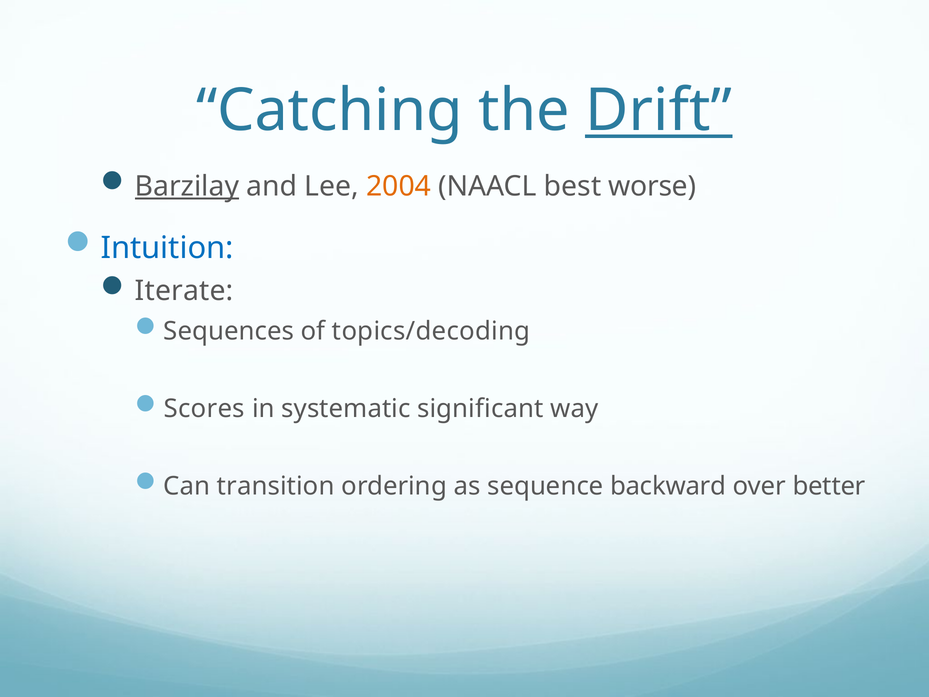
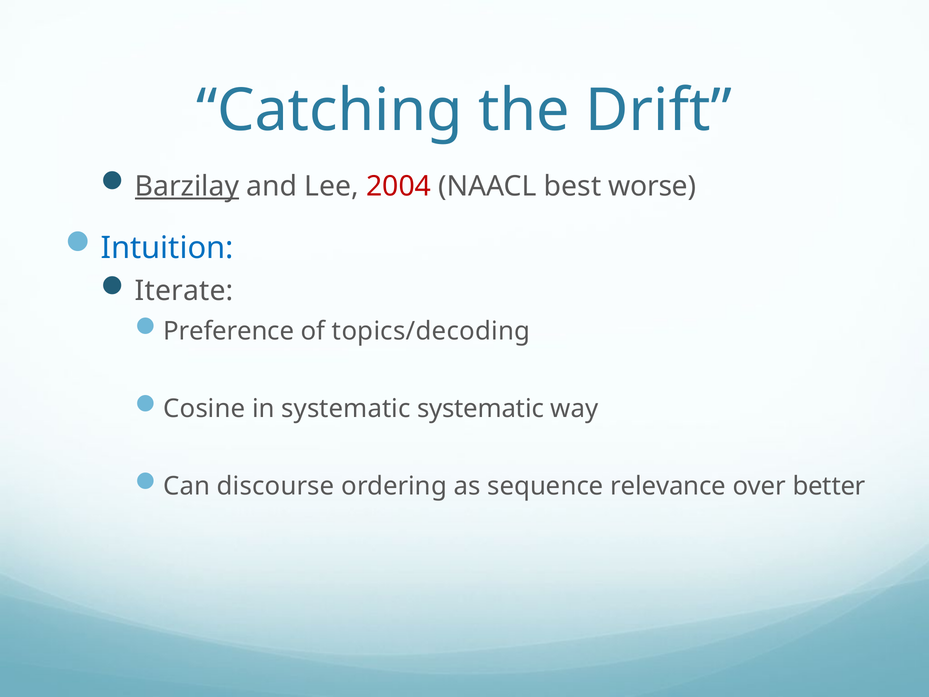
Drift underline: present -> none
2004 colour: orange -> red
Sequences: Sequences -> Preference
Scores: Scores -> Cosine
systematic significant: significant -> systematic
transition: transition -> discourse
backward: backward -> relevance
